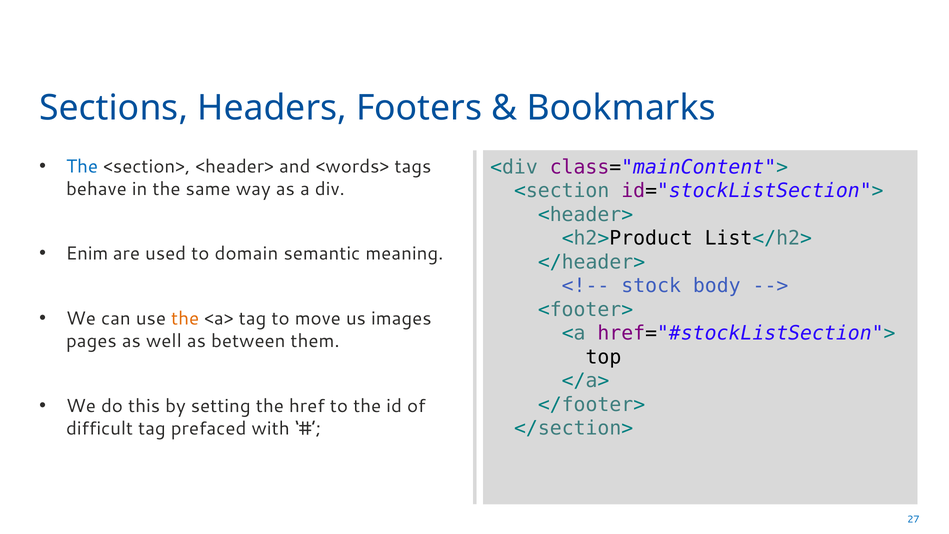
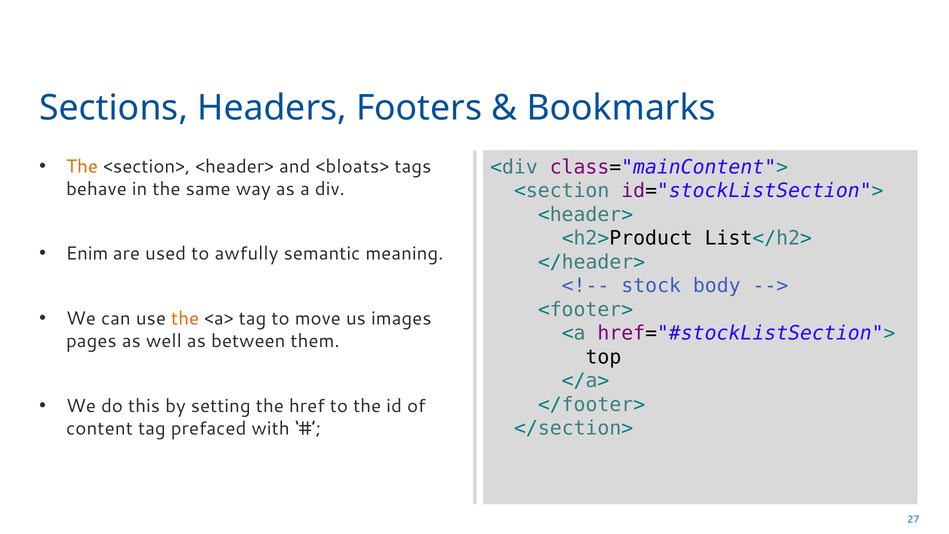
The at (82, 166) colour: blue -> orange
<words>: <words> -> <bloats>
domain: domain -> awfully
difficult: difficult -> content
